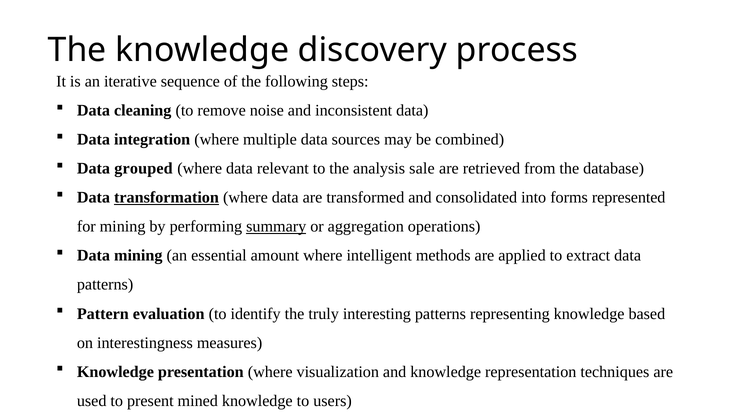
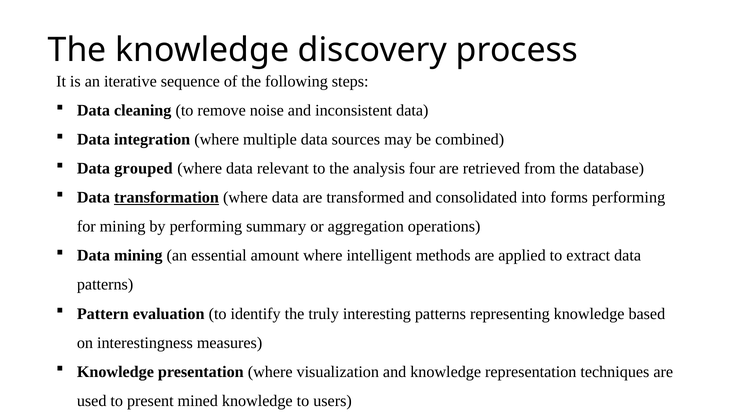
sale: sale -> four
forms represented: represented -> performing
summary underline: present -> none
